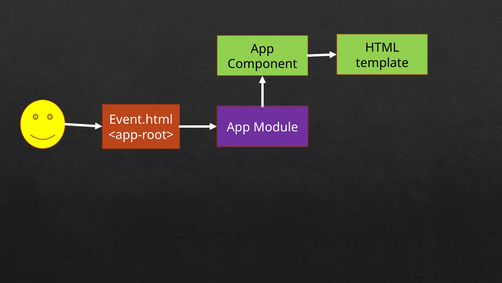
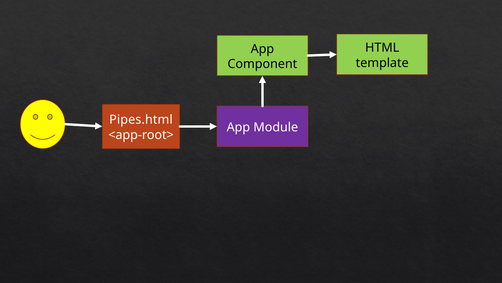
Event.html: Event.html -> Pipes.html
